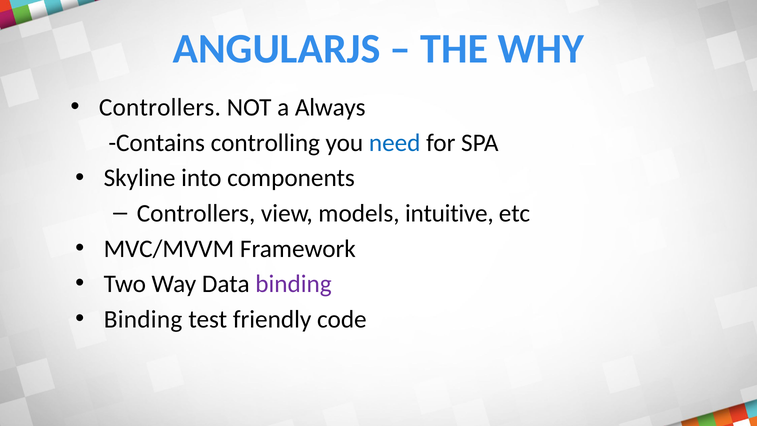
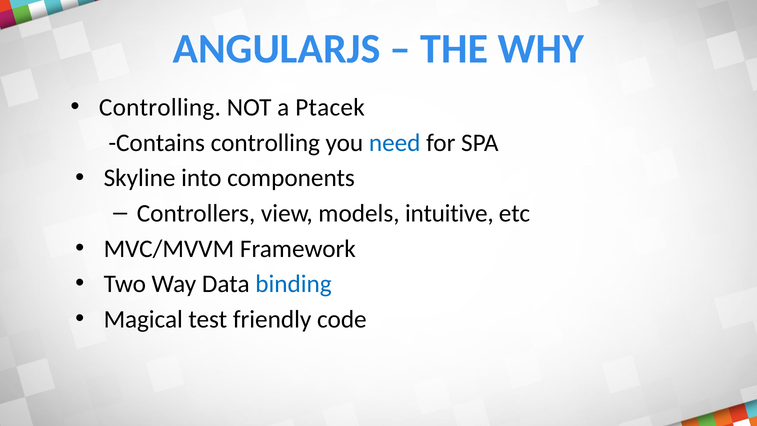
Controllers at (160, 107): Controllers -> Controlling
Always: Always -> Ptacek
binding at (293, 284) colour: purple -> blue
Binding at (143, 319): Binding -> Magical
